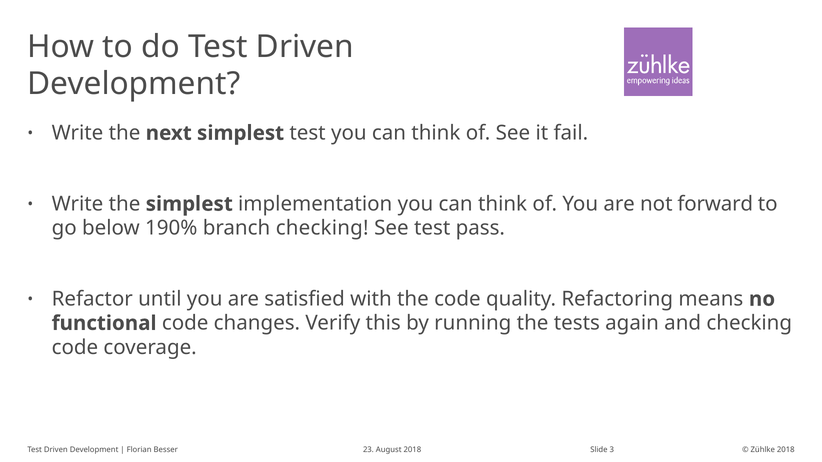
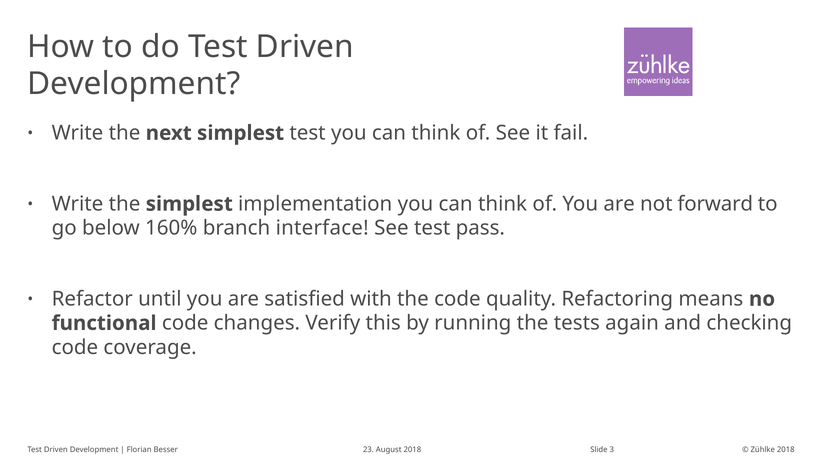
190%: 190% -> 160%
branch checking: checking -> interface
